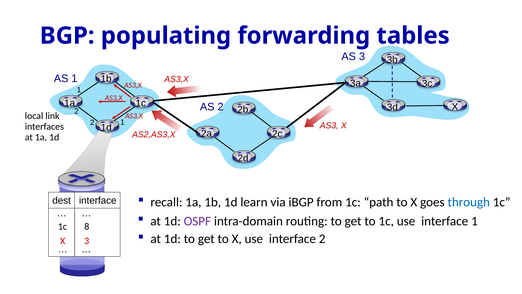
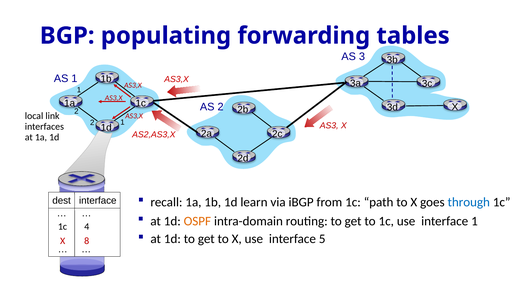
OSPF colour: purple -> orange
8: 8 -> 4
interface 2: 2 -> 5
X 3: 3 -> 8
